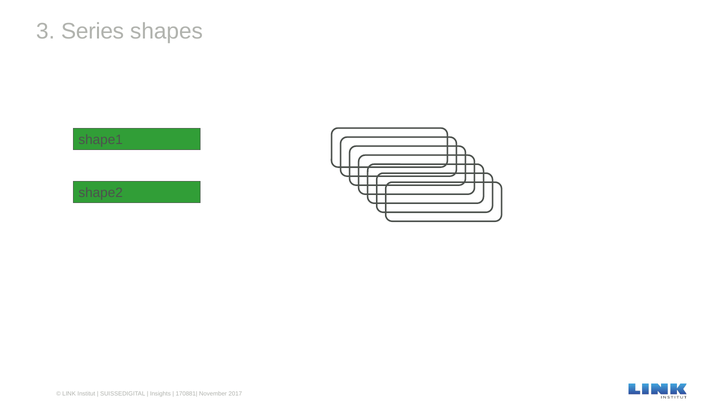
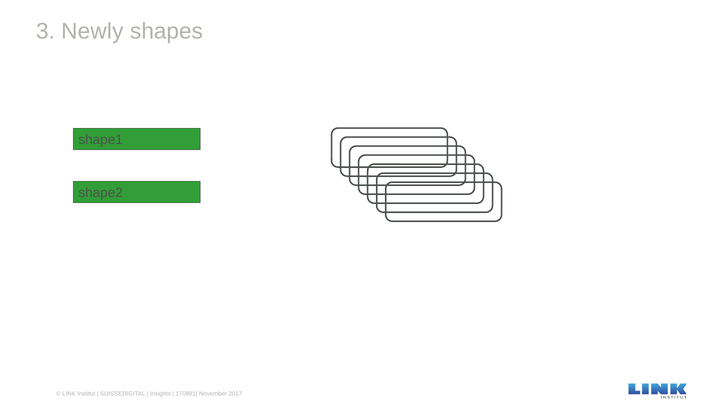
Series: Series -> Newly
